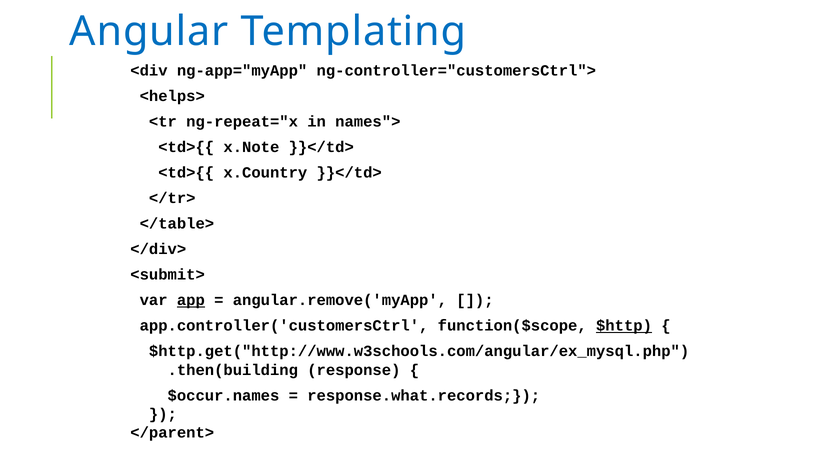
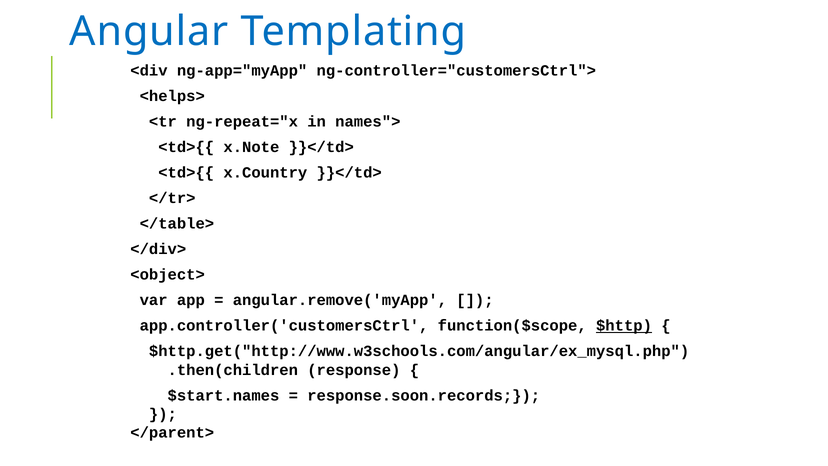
<submit>: <submit> -> <object>
app underline: present -> none
.then(building: .then(building -> .then(children
$occur.names: $occur.names -> $start.names
response.what.records: response.what.records -> response.soon.records
